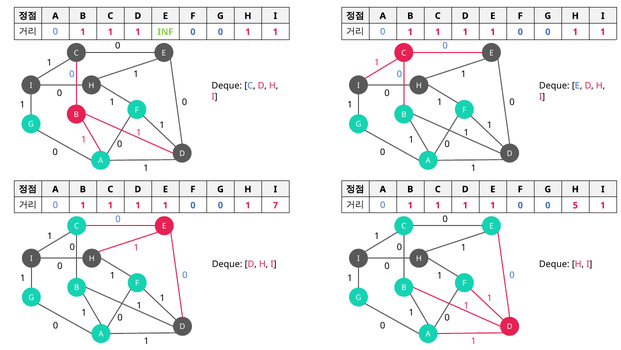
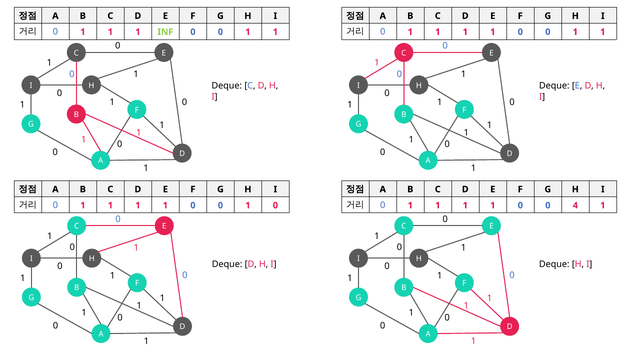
0 0 1 7: 7 -> 0
5: 5 -> 4
